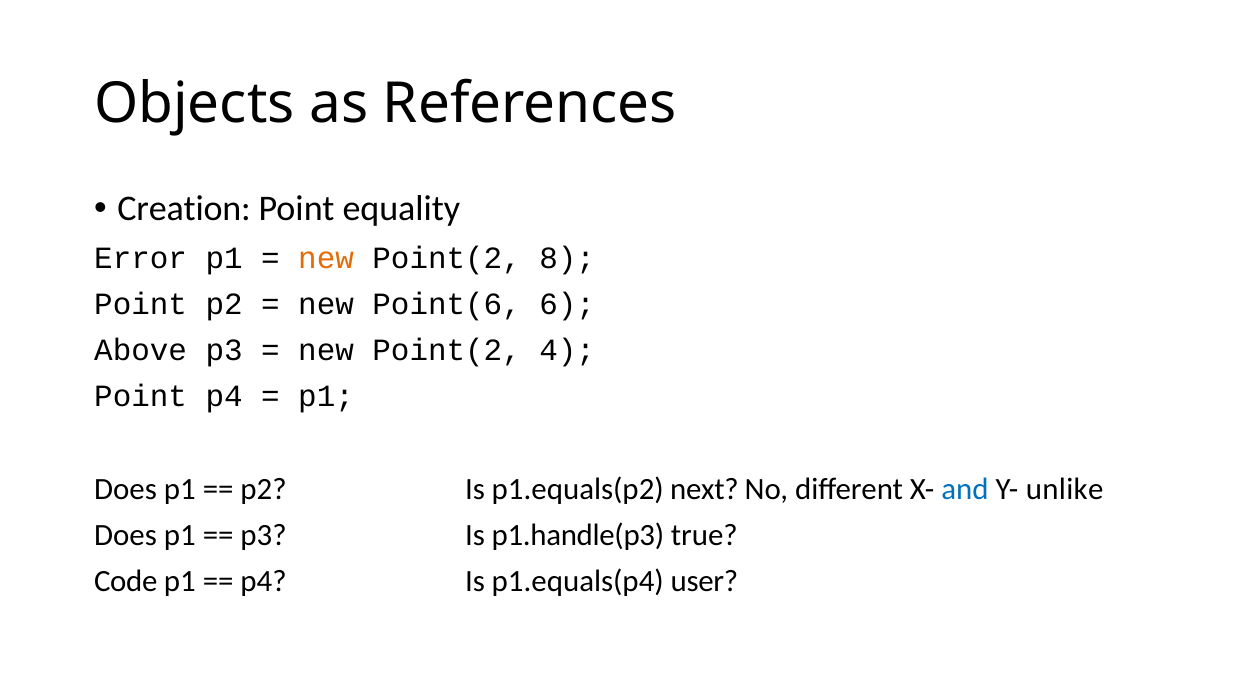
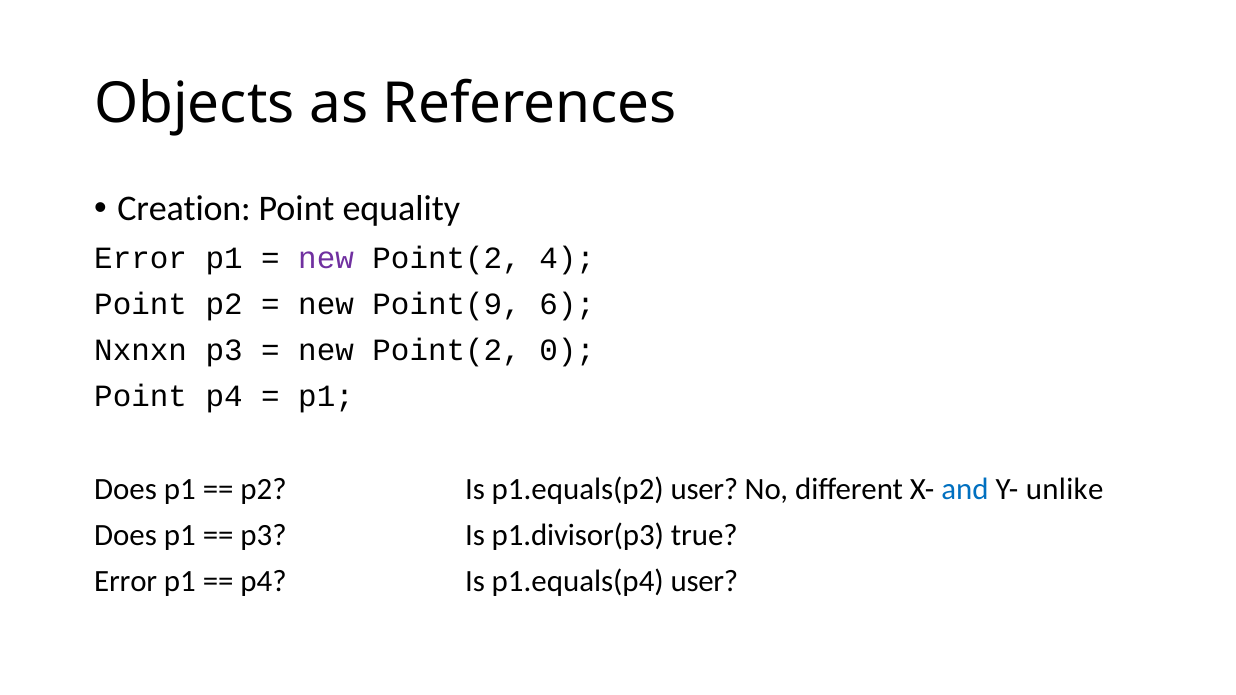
new at (326, 258) colour: orange -> purple
8: 8 -> 4
Point(6: Point(6 -> Point(9
Above: Above -> Nxnxn
4: 4 -> 0
p1.equals(p2 next: next -> user
p1.handle(p3: p1.handle(p3 -> p1.divisor(p3
Code at (126, 582): Code -> Error
